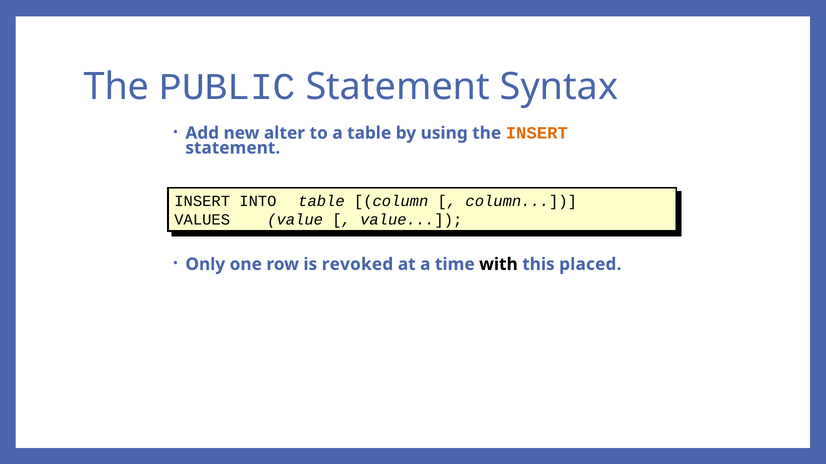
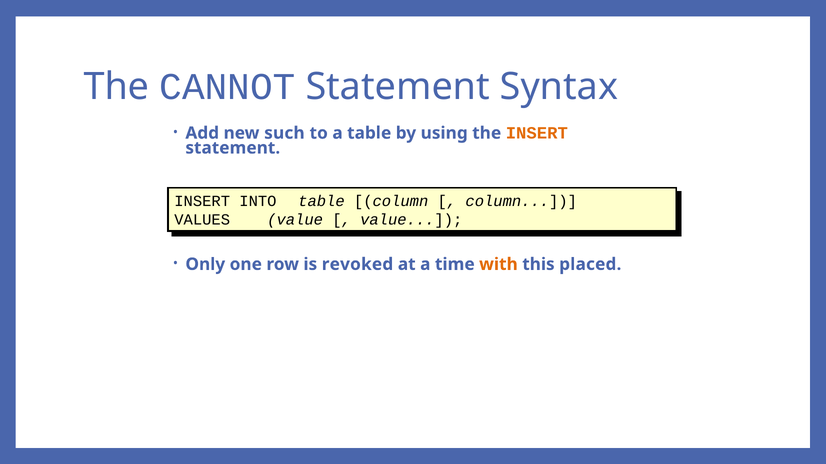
PUBLIC: PUBLIC -> CANNOT
alter: alter -> such
with colour: black -> orange
